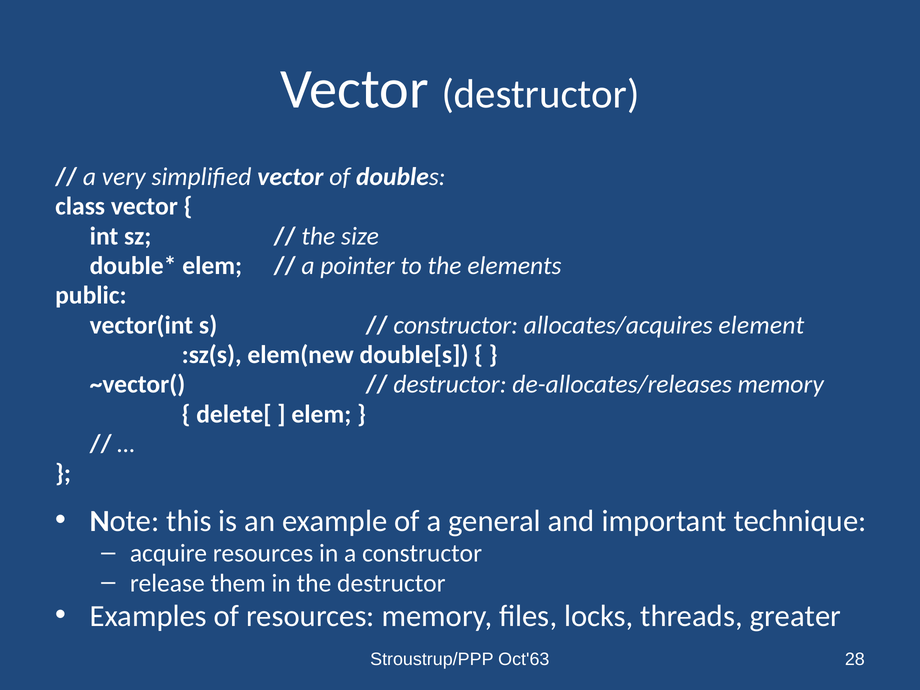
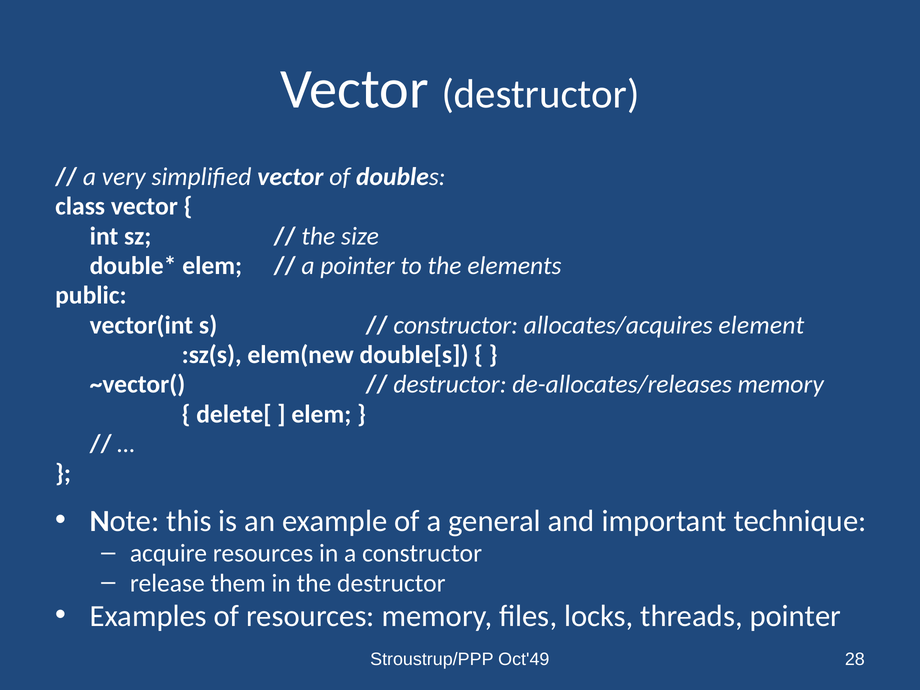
threads greater: greater -> pointer
Oct'63: Oct'63 -> Oct'49
